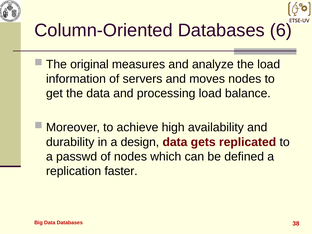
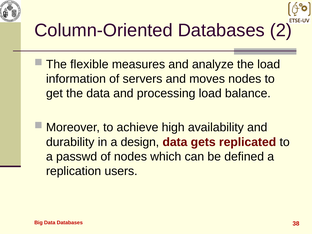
6: 6 -> 2
original: original -> flexible
faster: faster -> users
